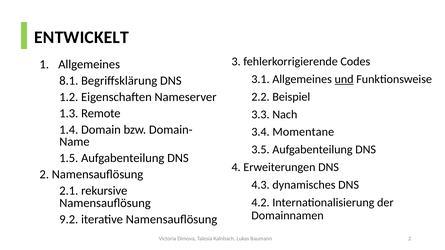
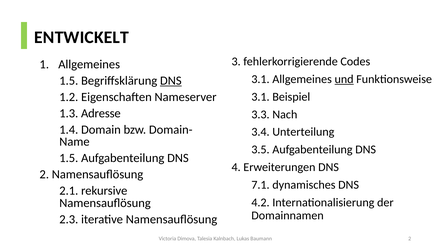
8.1 at (69, 81): 8.1 -> 1.5
DNS at (171, 81) underline: none -> present
2.2 at (260, 97): 2.2 -> 3.1
Remote: Remote -> Adresse
Momentane: Momentane -> Unterteilung
4.3: 4.3 -> 7.1
9.2: 9.2 -> 2.3
